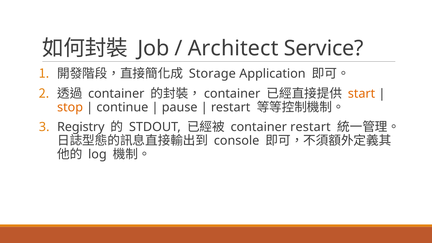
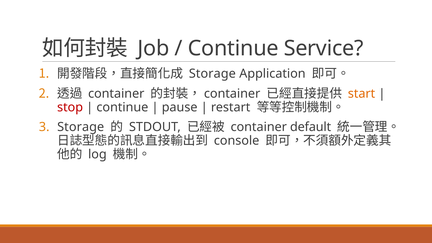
Architect at (233, 48): Architect -> Continue
stop colour: orange -> red
Registry at (81, 127): Registry -> Storage
container restart: restart -> default
